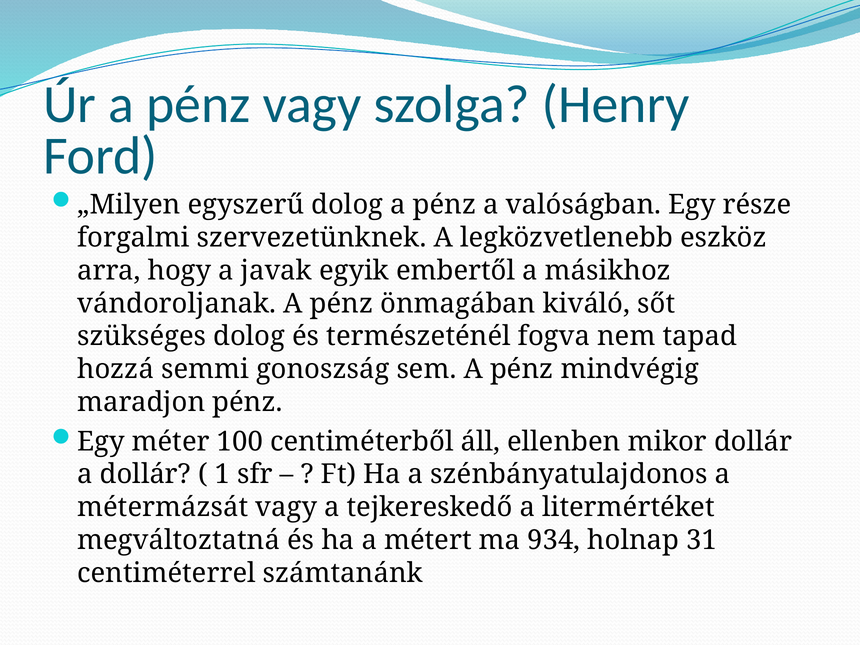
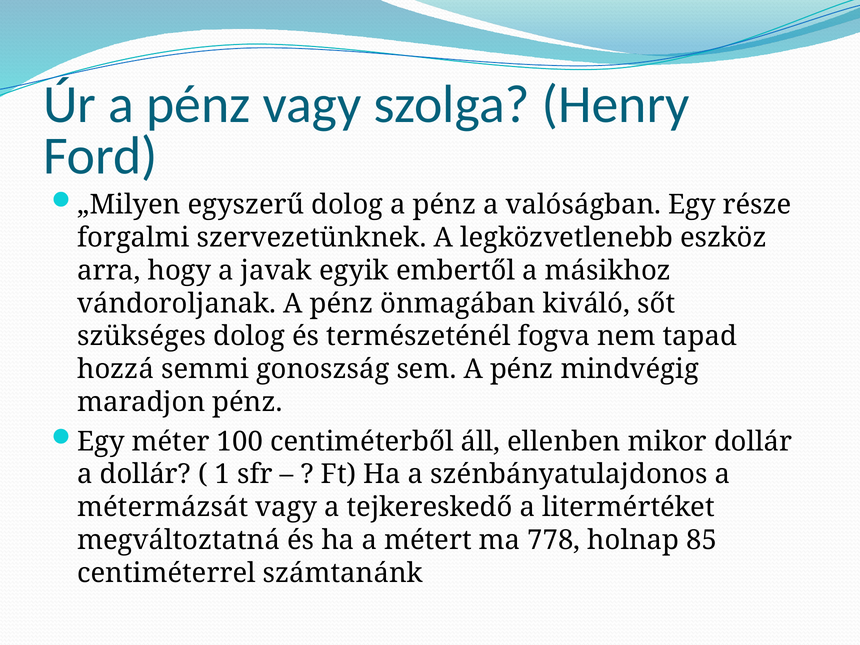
934: 934 -> 778
31: 31 -> 85
